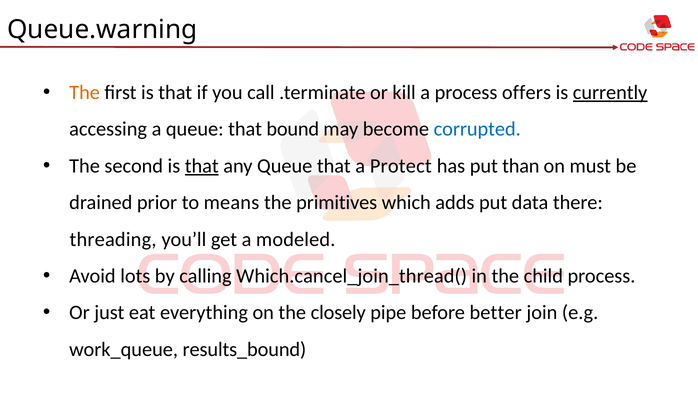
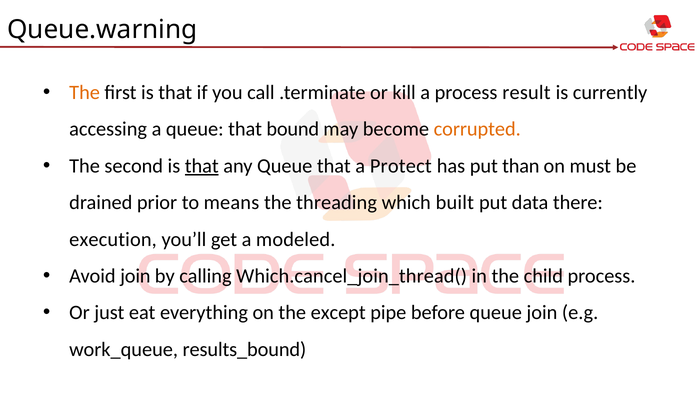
offers: offers -> result
currently underline: present -> none
corrupted colour: blue -> orange
primitives: primitives -> threading
adds: adds -> built
threading: threading -> execution
Avoid lots: lots -> join
closely: closely -> except
before better: better -> queue
